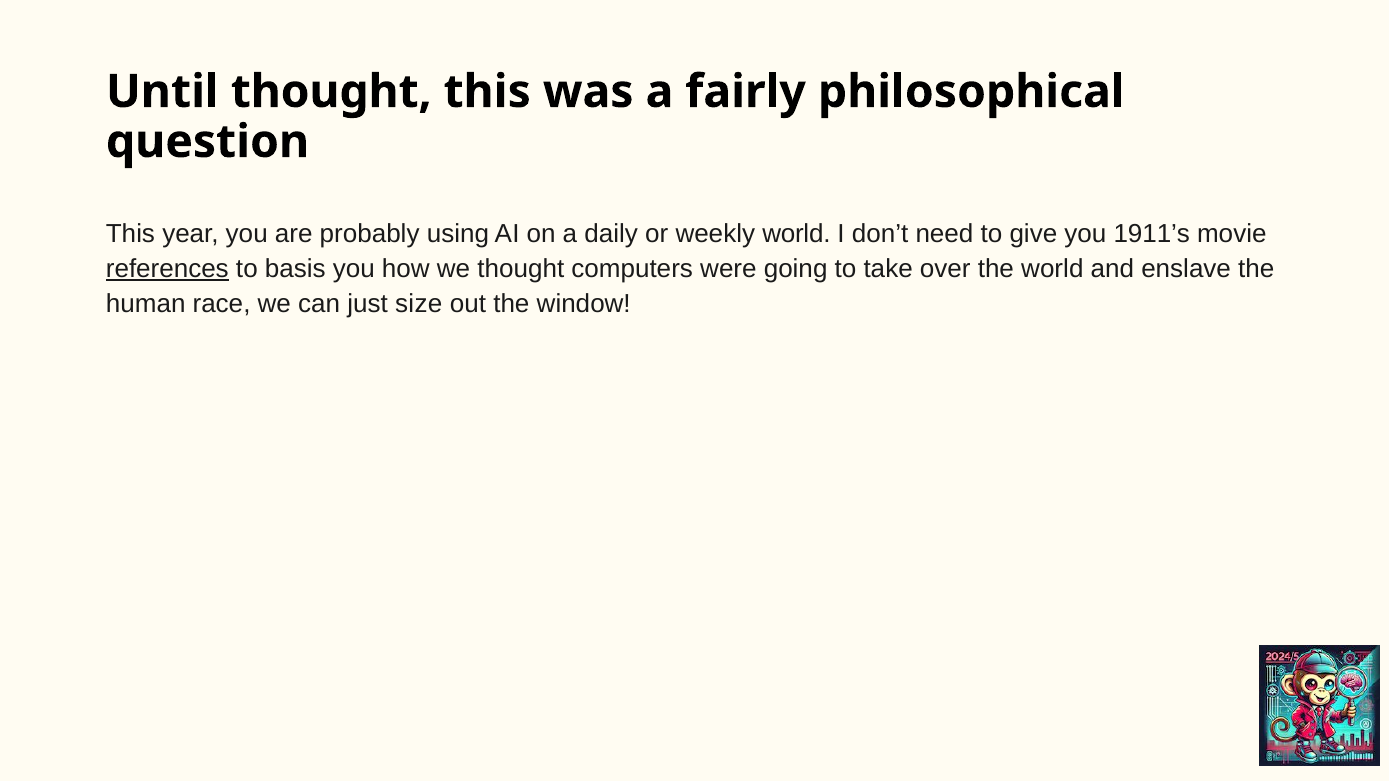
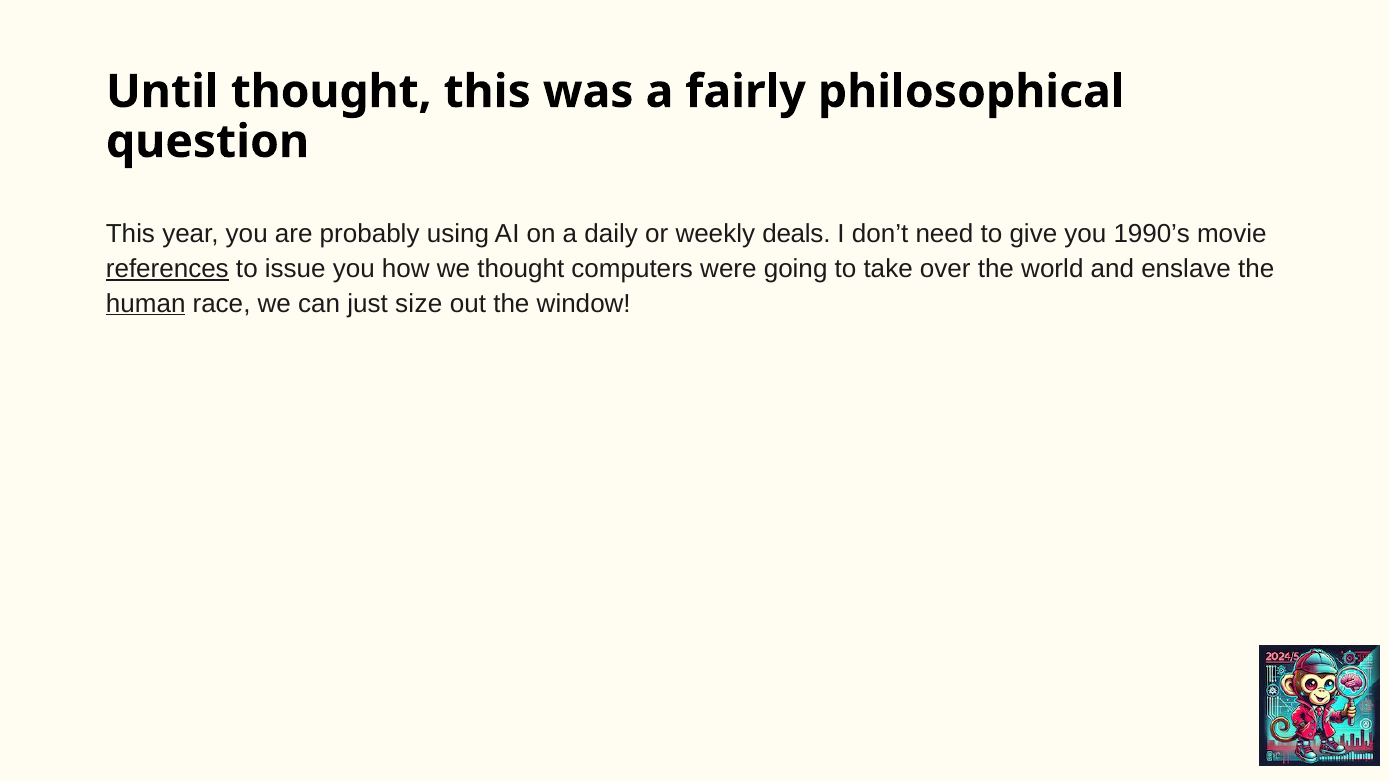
weekly world: world -> deals
1911’s: 1911’s -> 1990’s
basis: basis -> issue
human underline: none -> present
